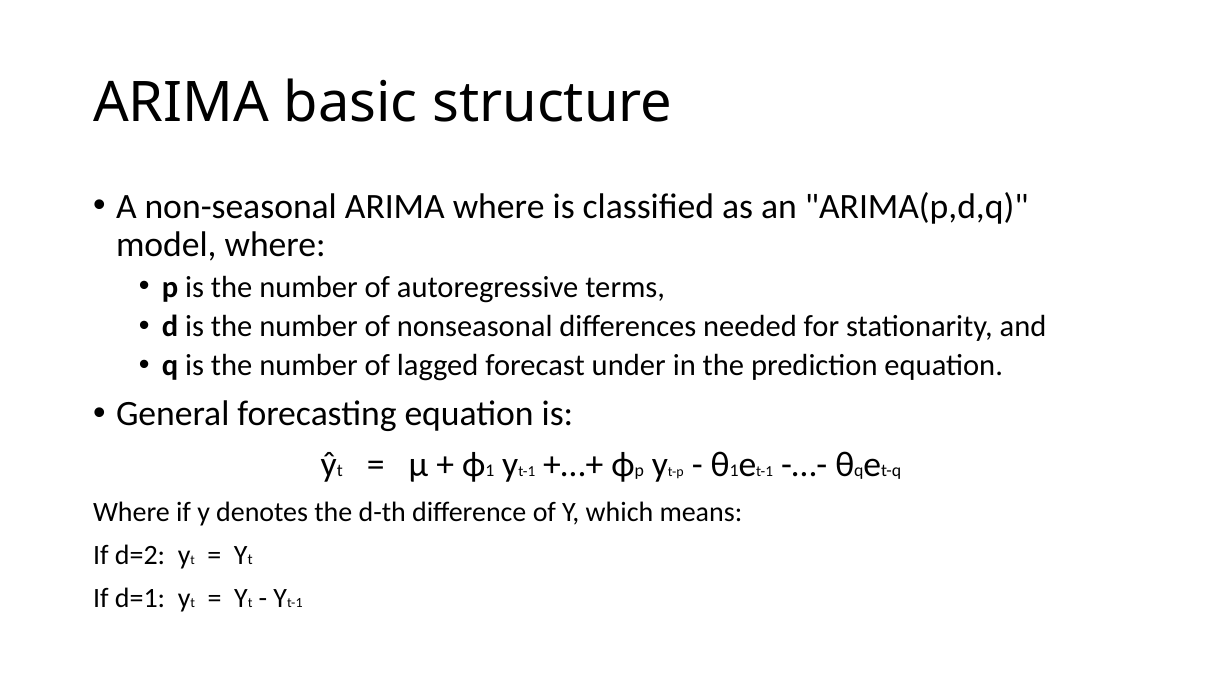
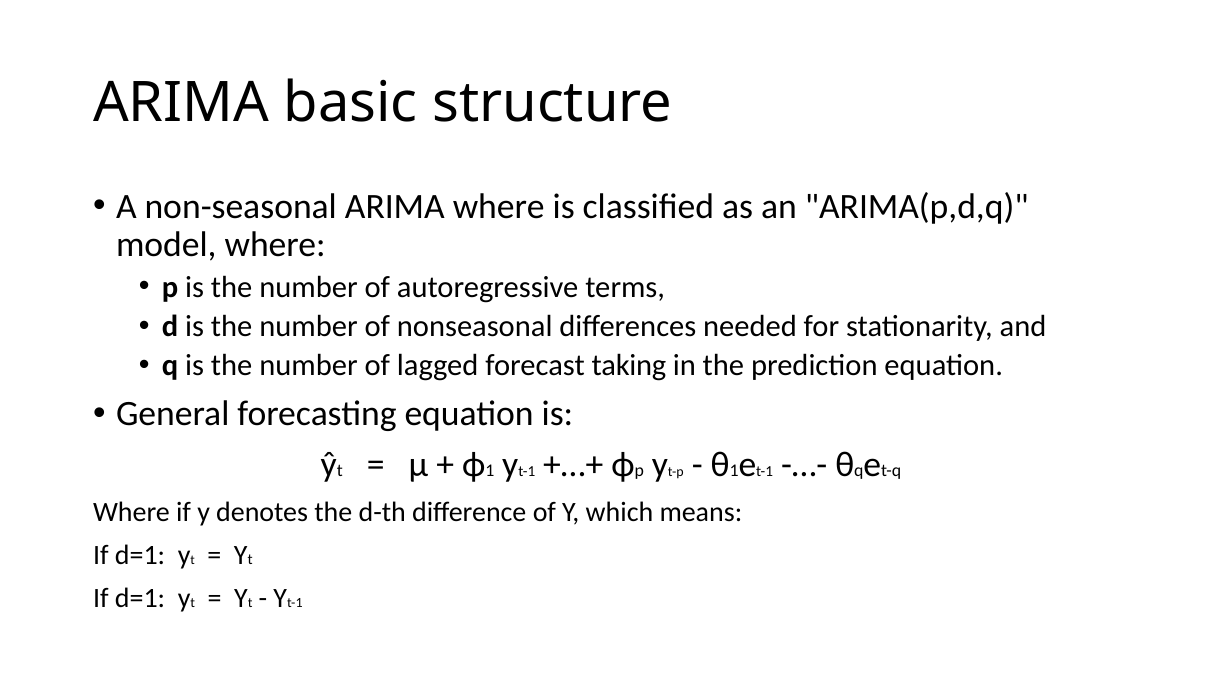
under: under -> taking
d=2 at (140, 555): d=2 -> d=1
